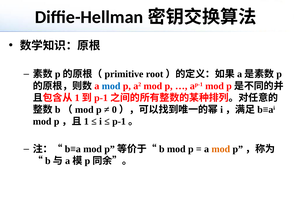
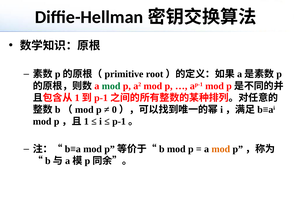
mod at (111, 86) colour: blue -> green
